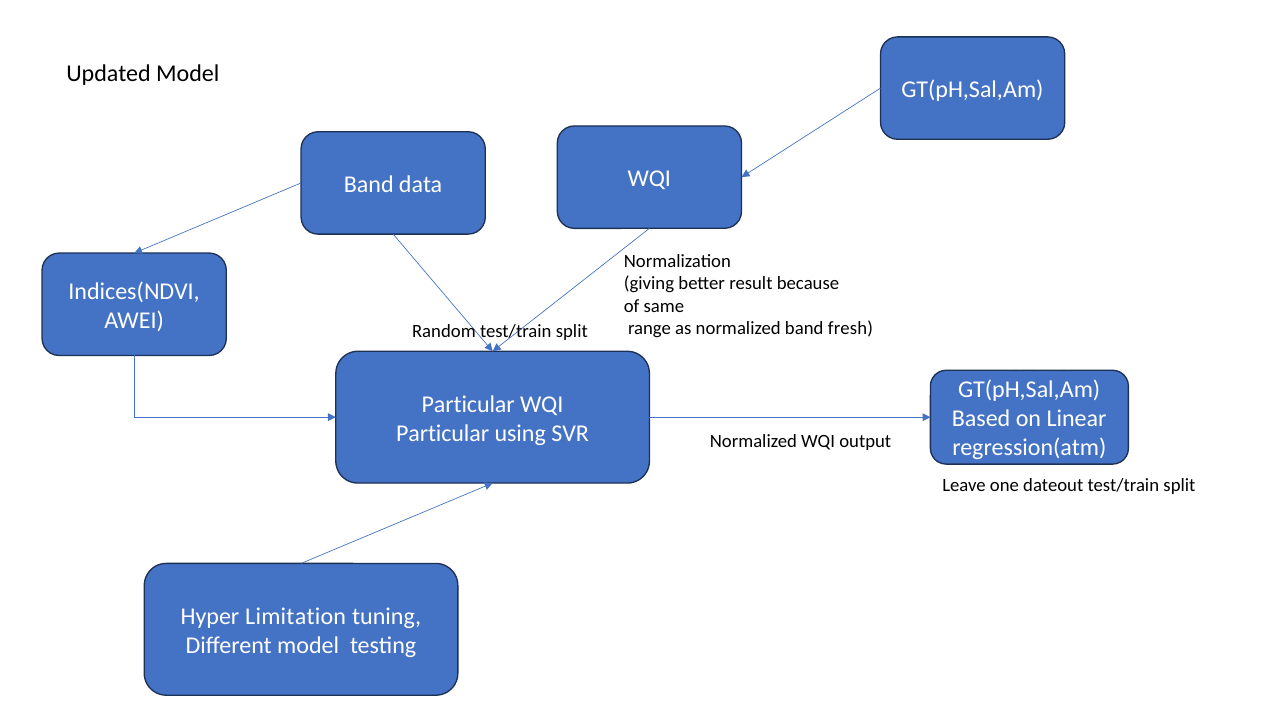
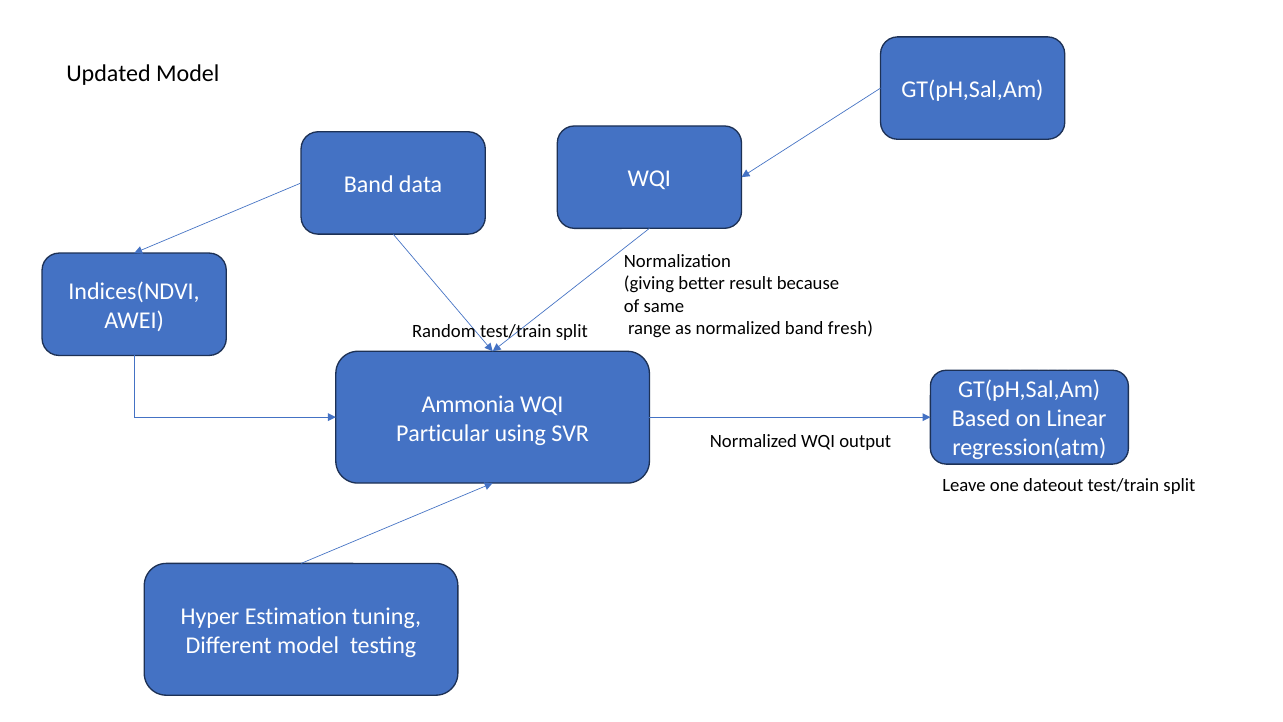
Particular at (468, 404): Particular -> Ammonia
Limitation: Limitation -> Estimation
